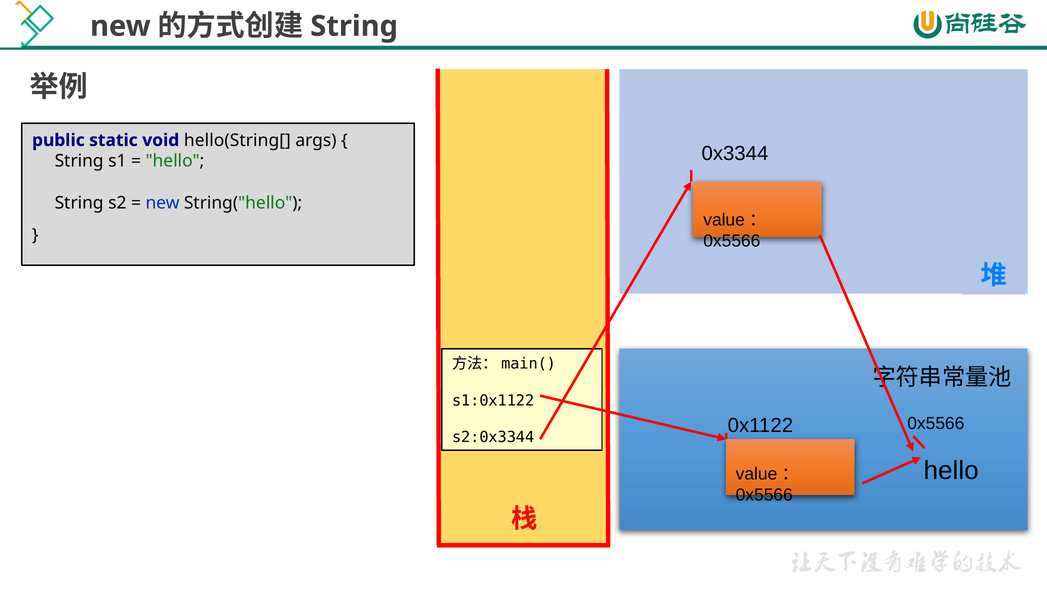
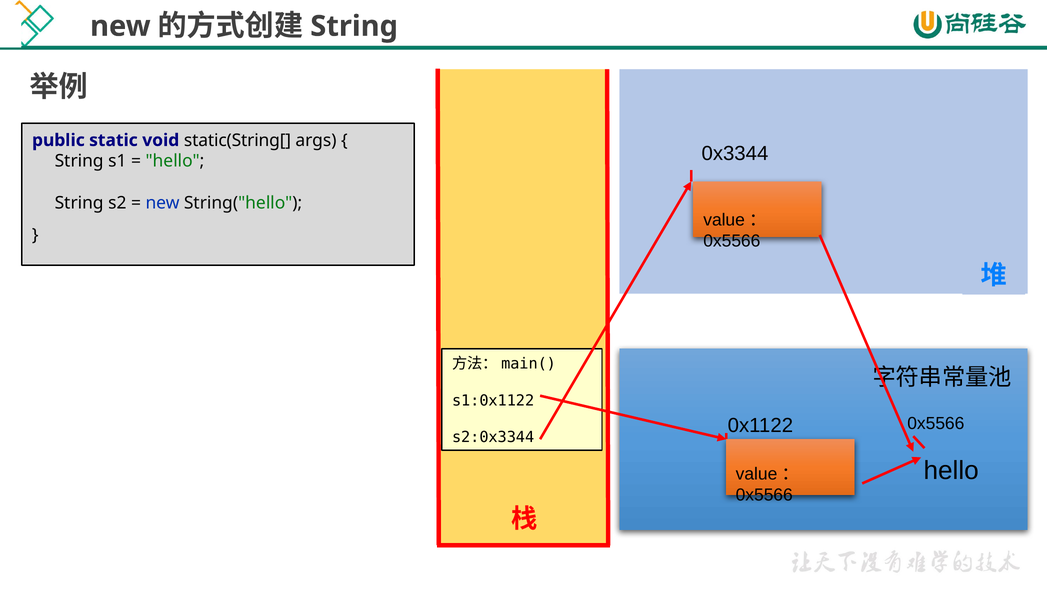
hello(String[: hello(String[ -> static(String[
